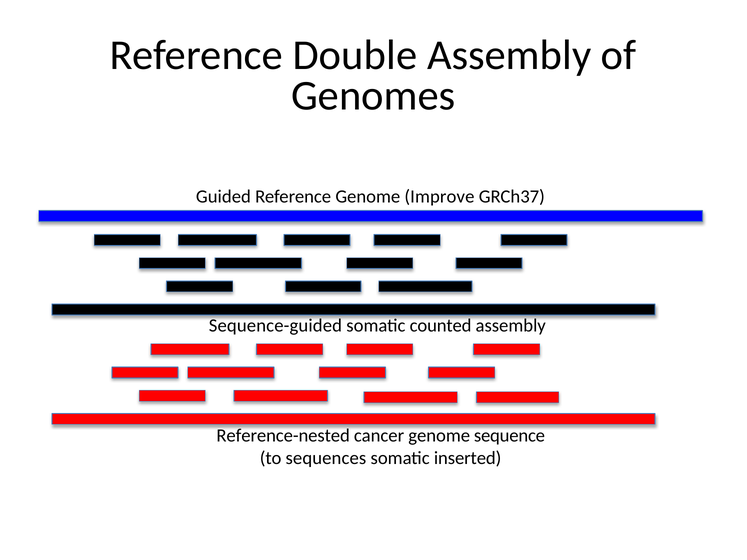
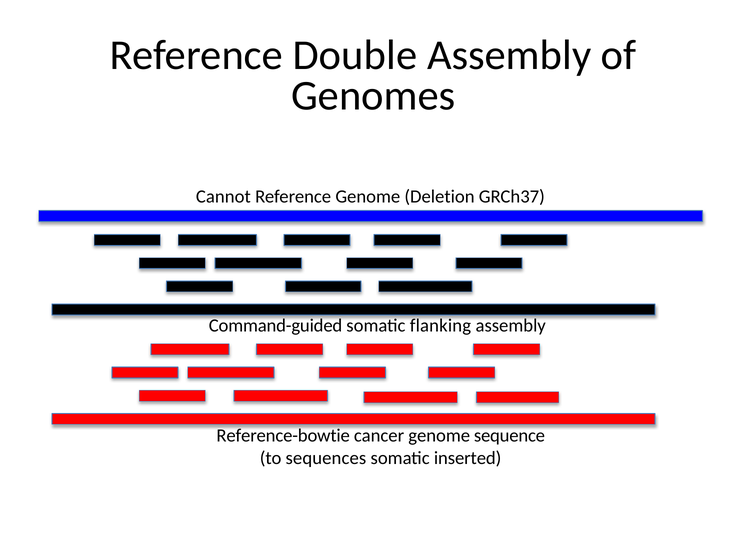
Guided: Guided -> Cannot
Improve: Improve -> Deletion
Sequence-guided: Sequence-guided -> Command-guided
counted: counted -> flanking
Reference-nested: Reference-nested -> Reference-bowtie
